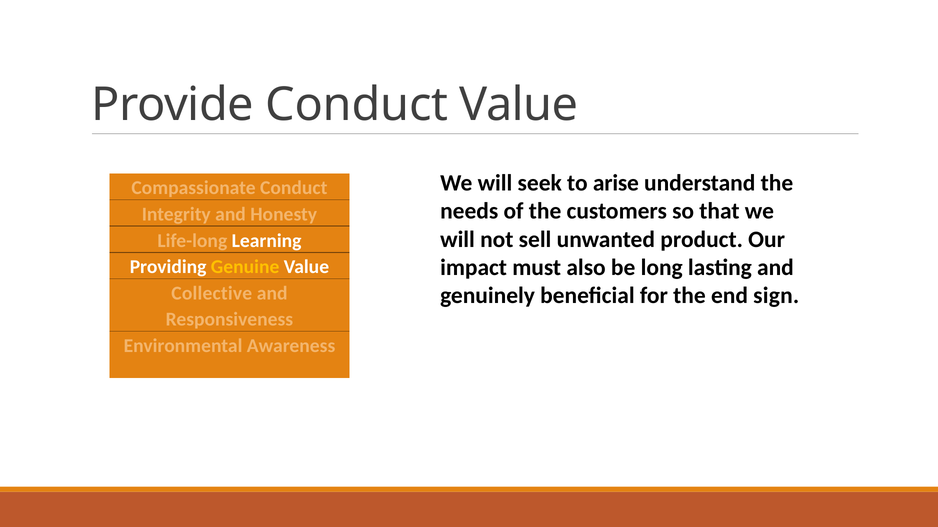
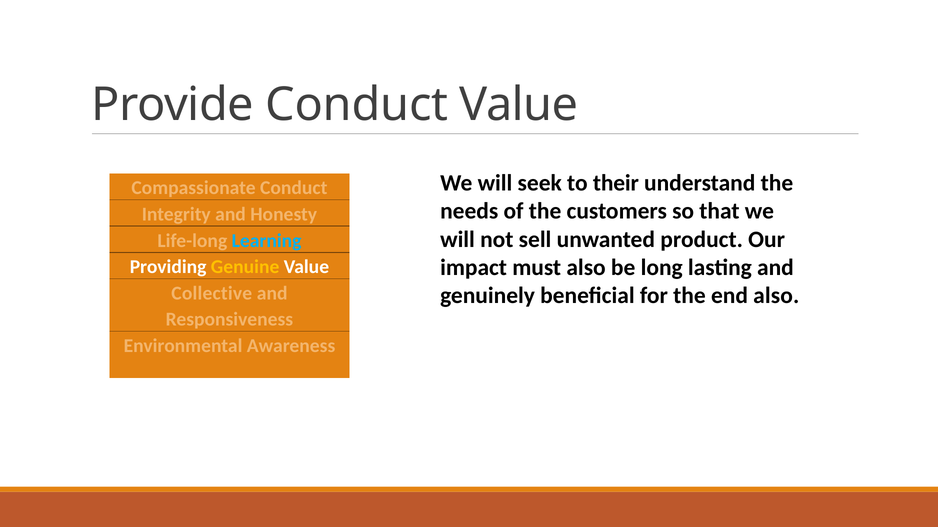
arise: arise -> their
Learning colour: white -> light blue
end sign: sign -> also
